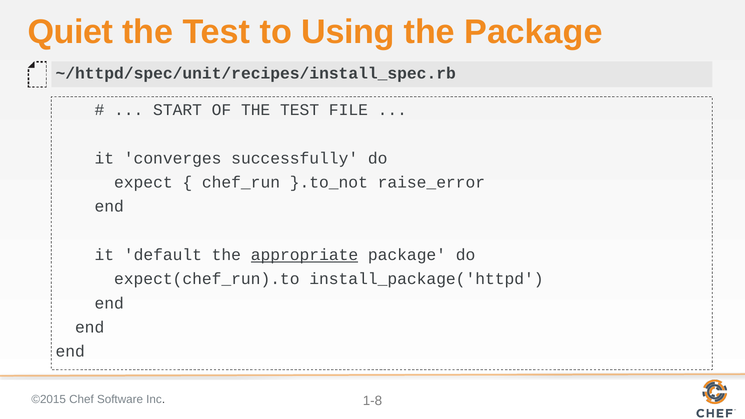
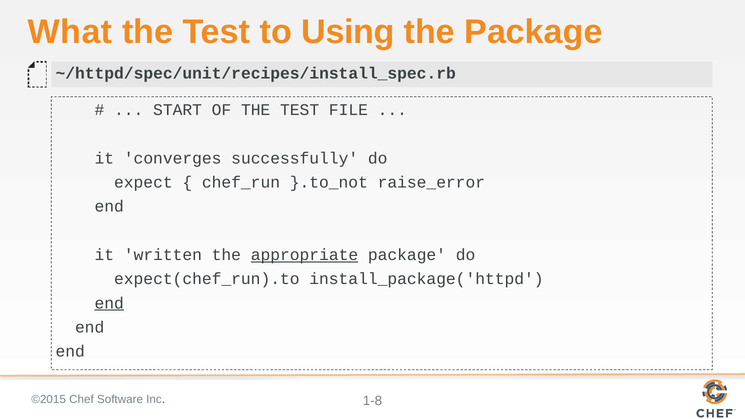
Quiet: Quiet -> What
default: default -> written
end at (109, 303) underline: none -> present
